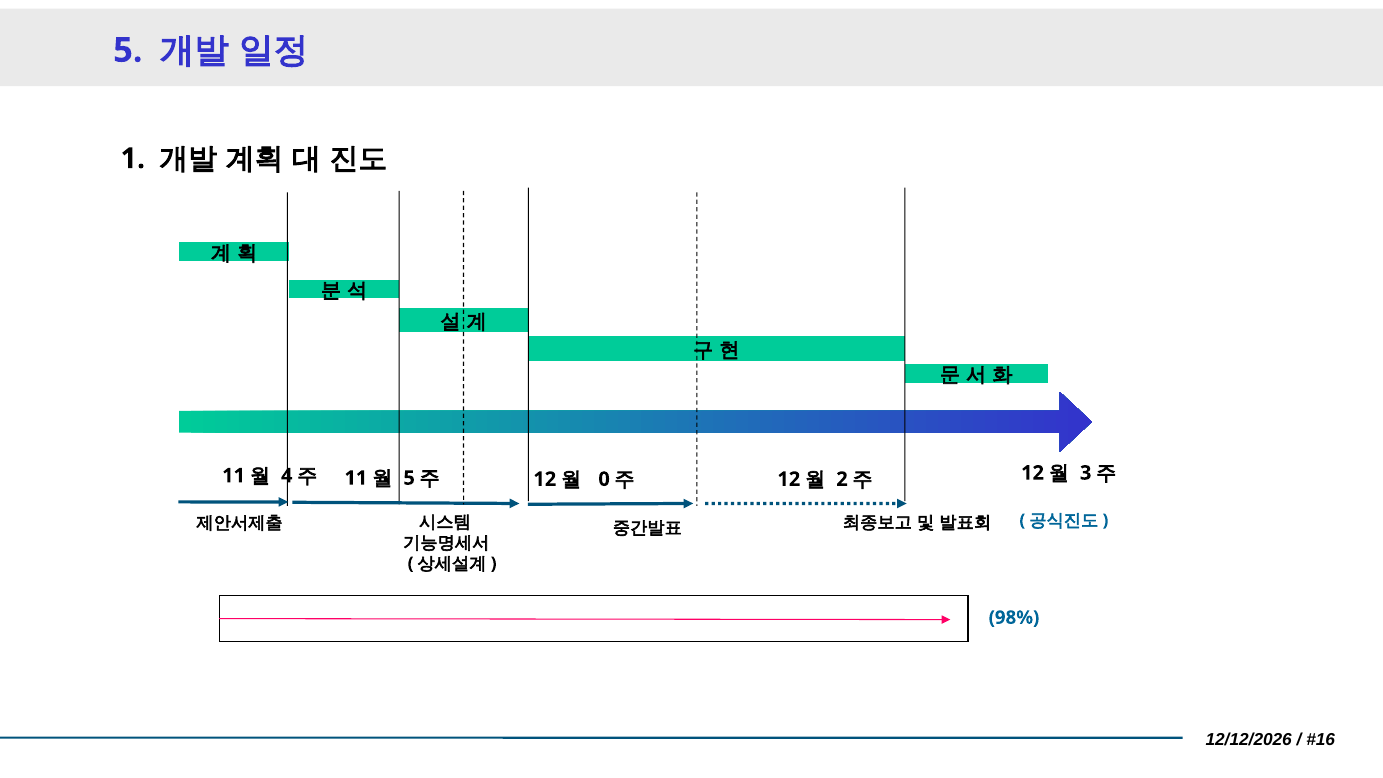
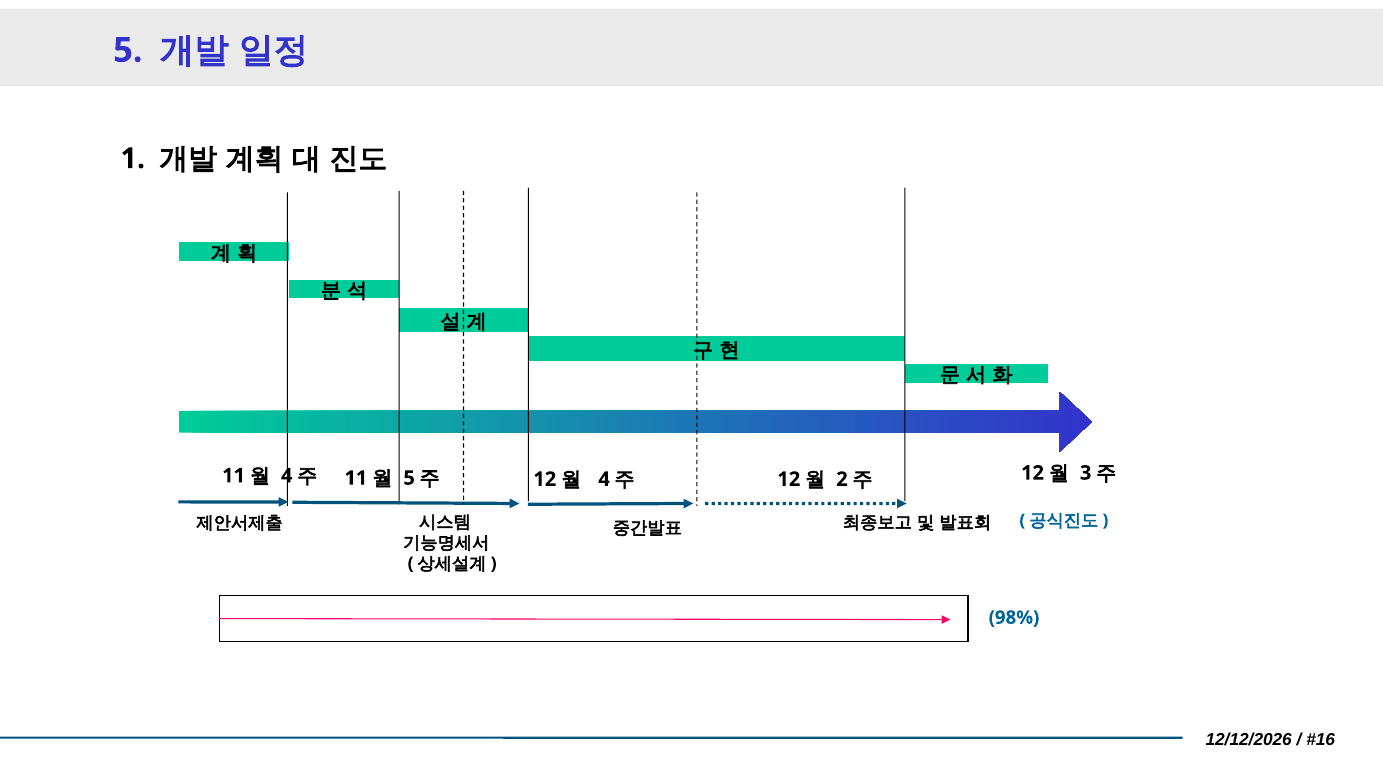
0 at (604, 479): 0 -> 4
